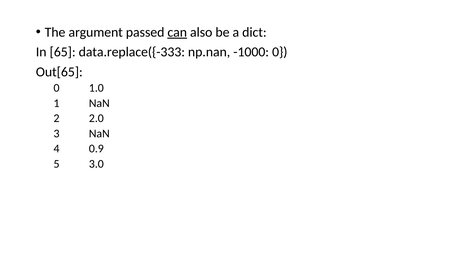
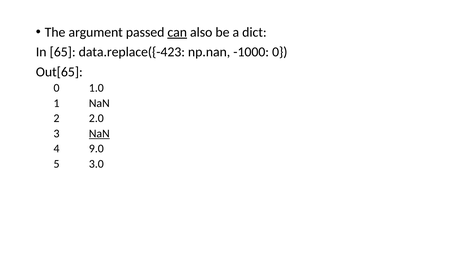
data.replace({-333: data.replace({-333 -> data.replace({-423
NaN at (99, 134) underline: none -> present
0.9: 0.9 -> 9.0
